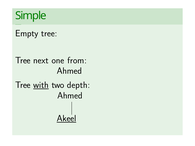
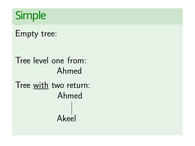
next: next -> level
depth: depth -> return
Akeel underline: present -> none
